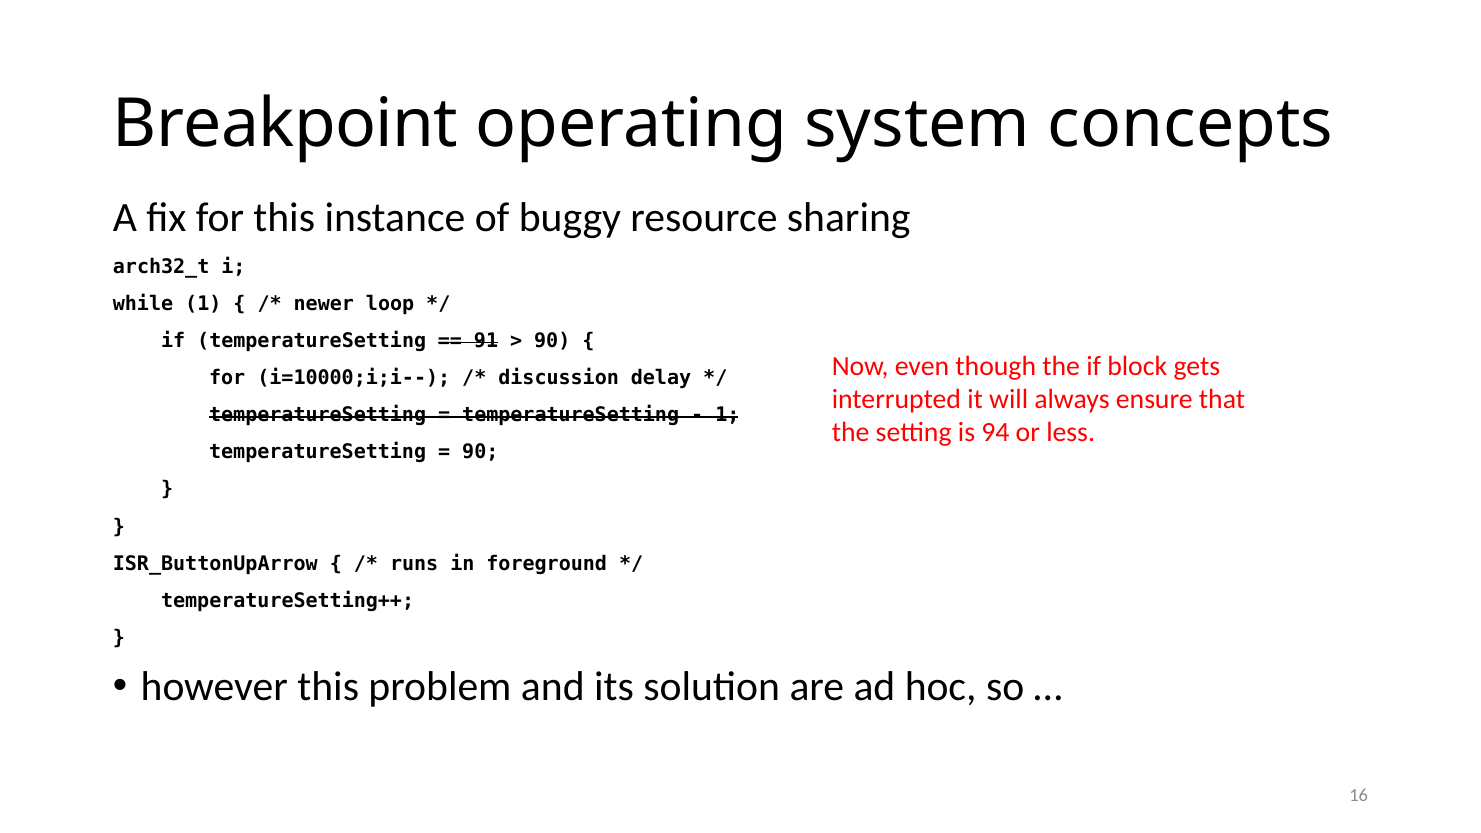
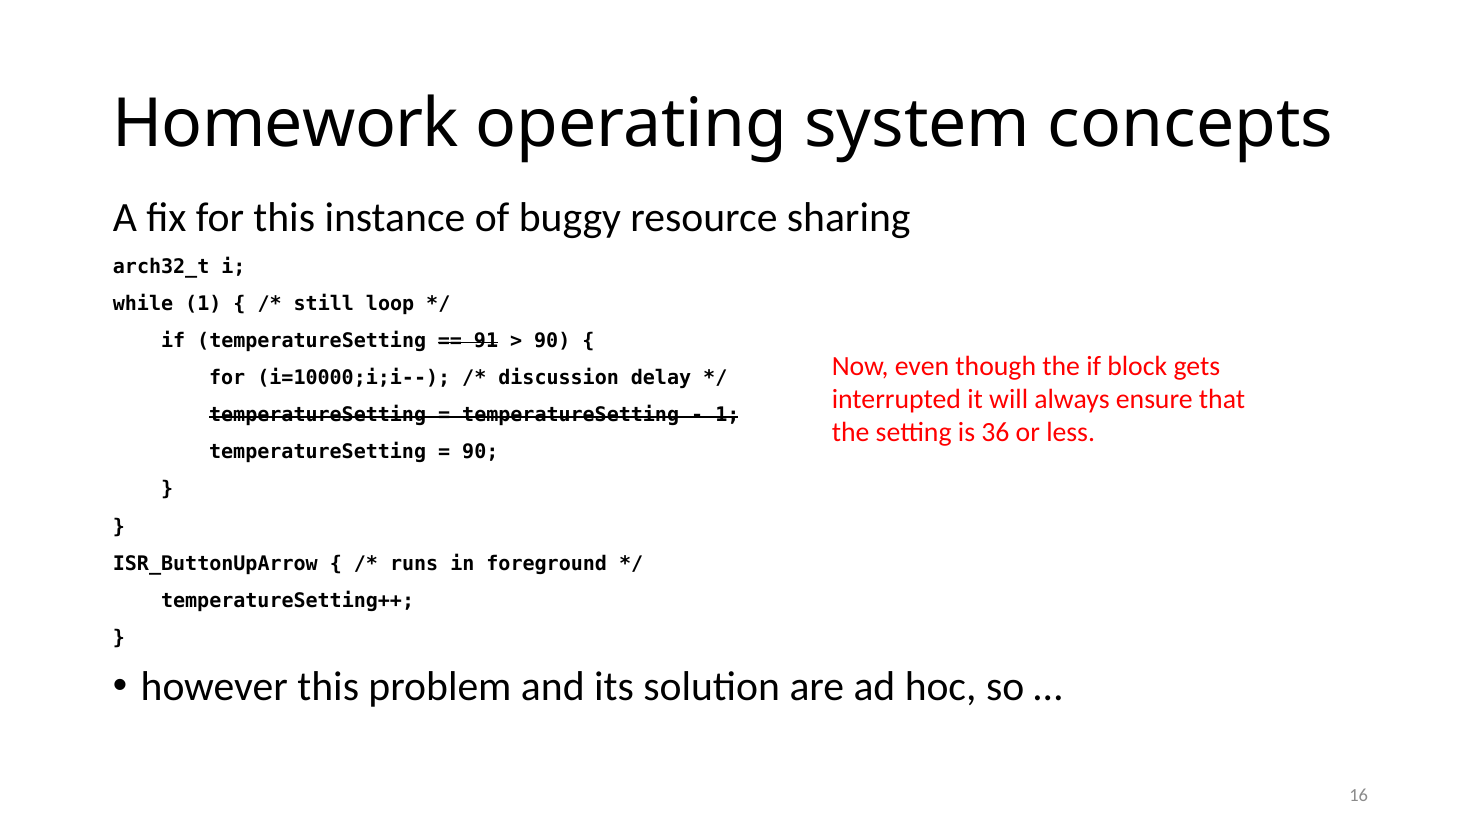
Breakpoint: Breakpoint -> Homework
newer: newer -> still
94: 94 -> 36
